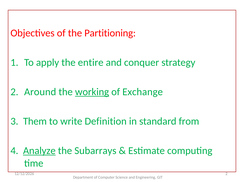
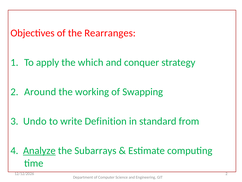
Partitioning: Partitioning -> Rearranges
entire: entire -> which
working underline: present -> none
Exchange: Exchange -> Swapping
Them: Them -> Undo
